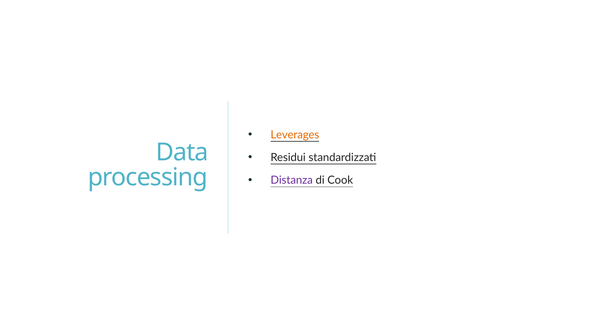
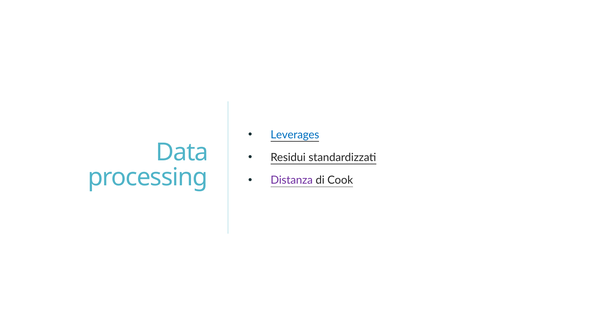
Leverages colour: orange -> blue
